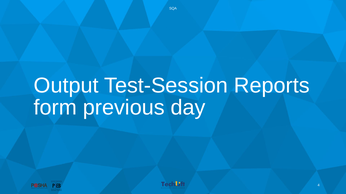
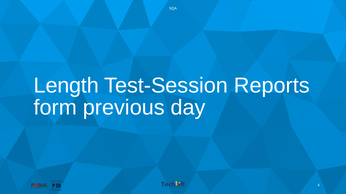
Output: Output -> Length
